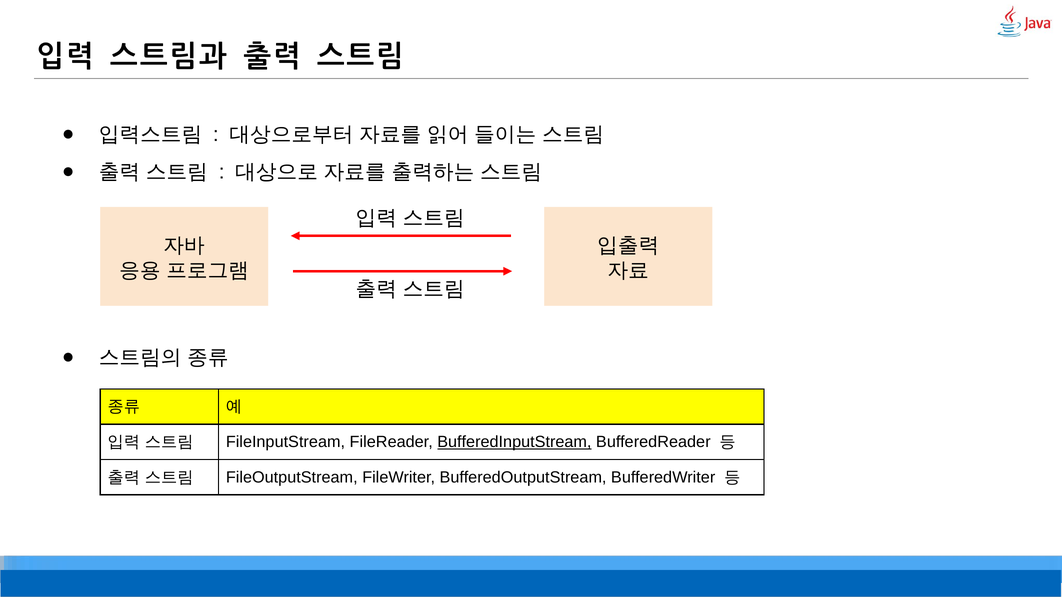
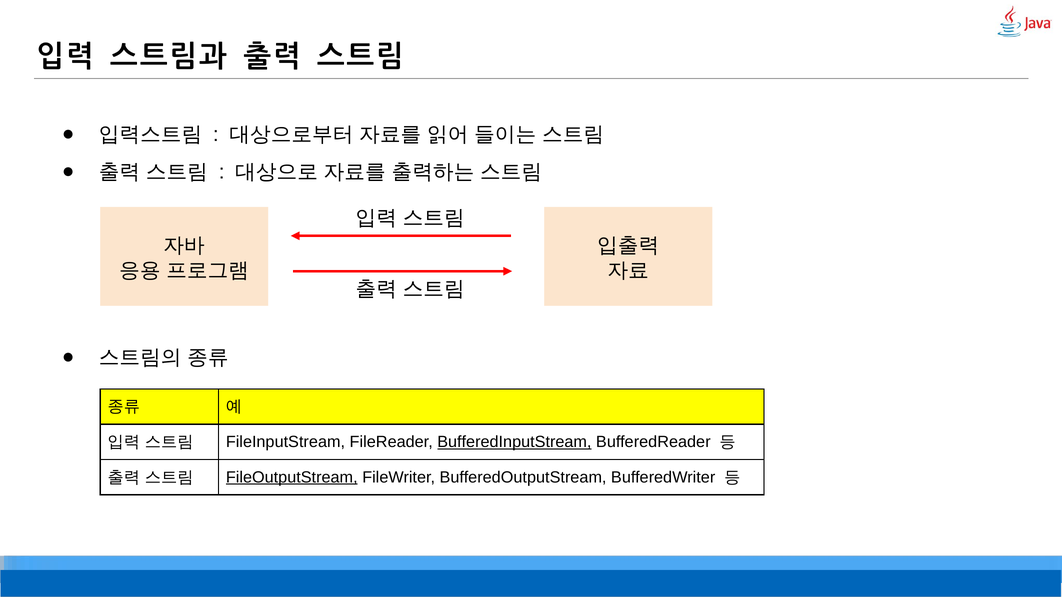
FileOutputStream underline: none -> present
